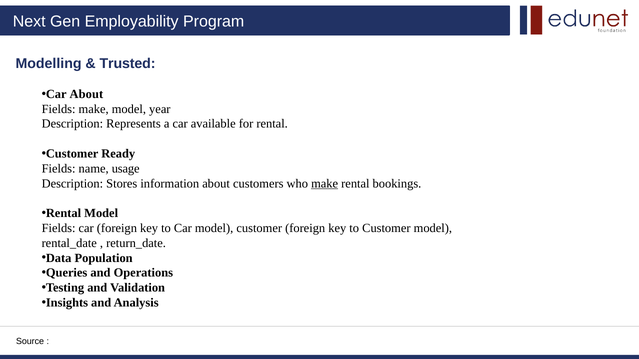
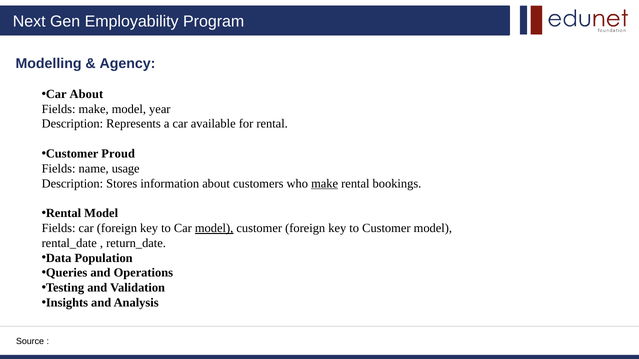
Trusted: Trusted -> Agency
Ready: Ready -> Proud
model at (214, 228) underline: none -> present
